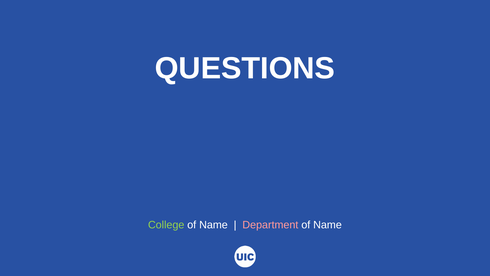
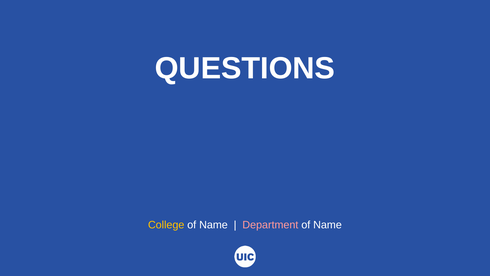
College colour: light green -> yellow
